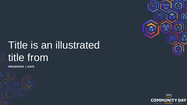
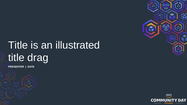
from: from -> drag
